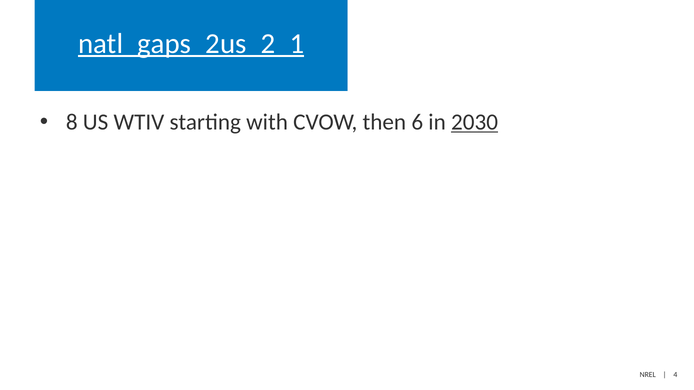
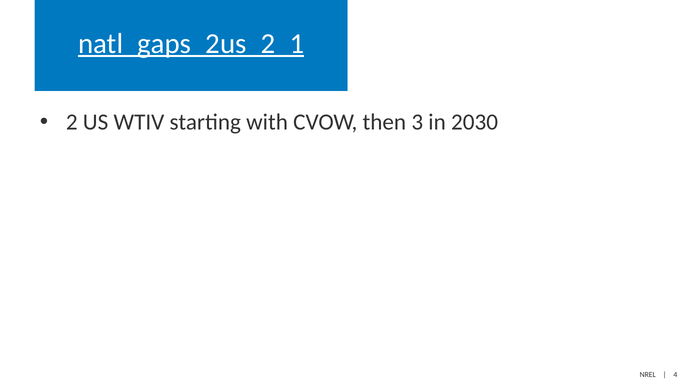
8: 8 -> 2
6: 6 -> 3
2030 underline: present -> none
